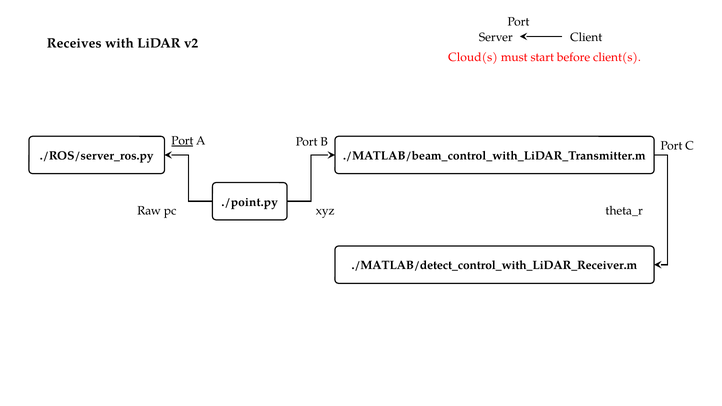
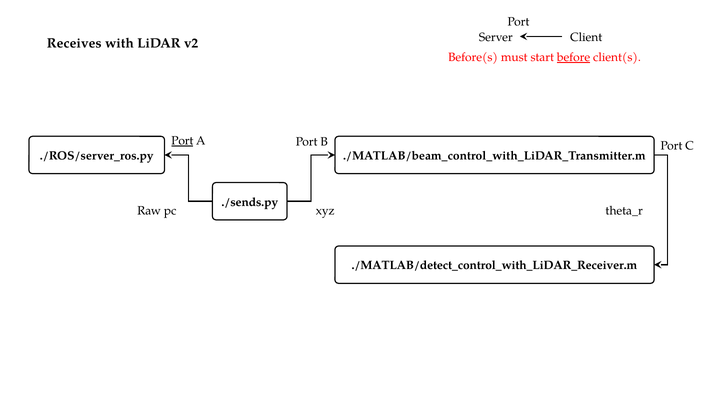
Cloud(s: Cloud(s -> Before(s
before underline: none -> present
./point.py: ./point.py -> ./sends.py
